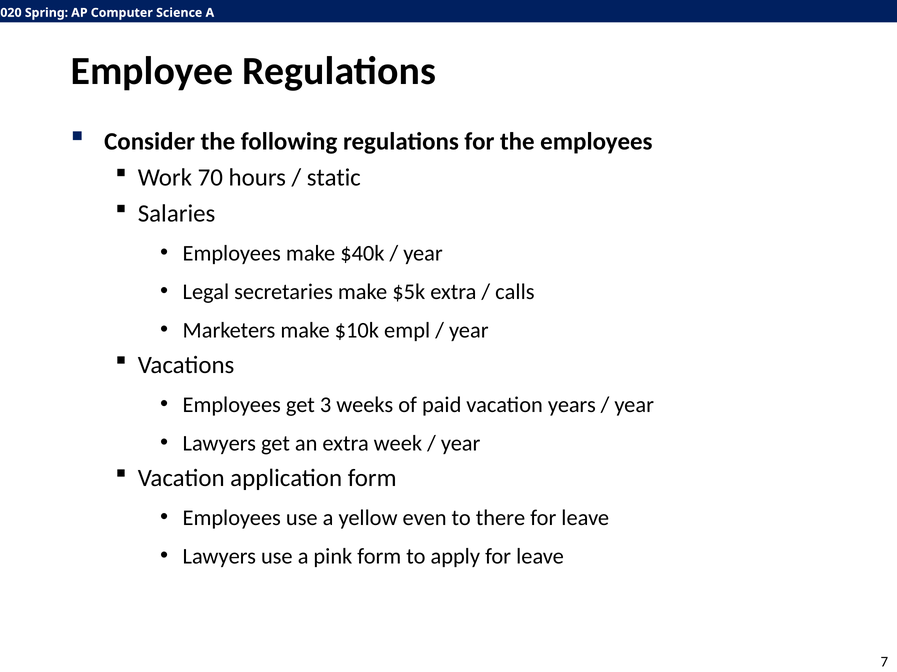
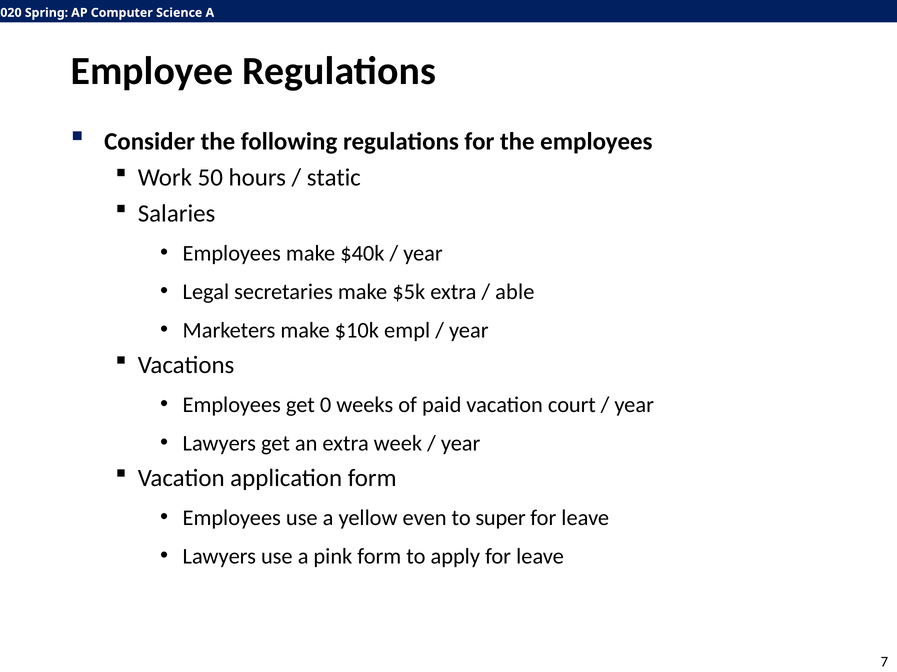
70: 70 -> 50
calls: calls -> able
3: 3 -> 0
years: years -> court
there: there -> super
